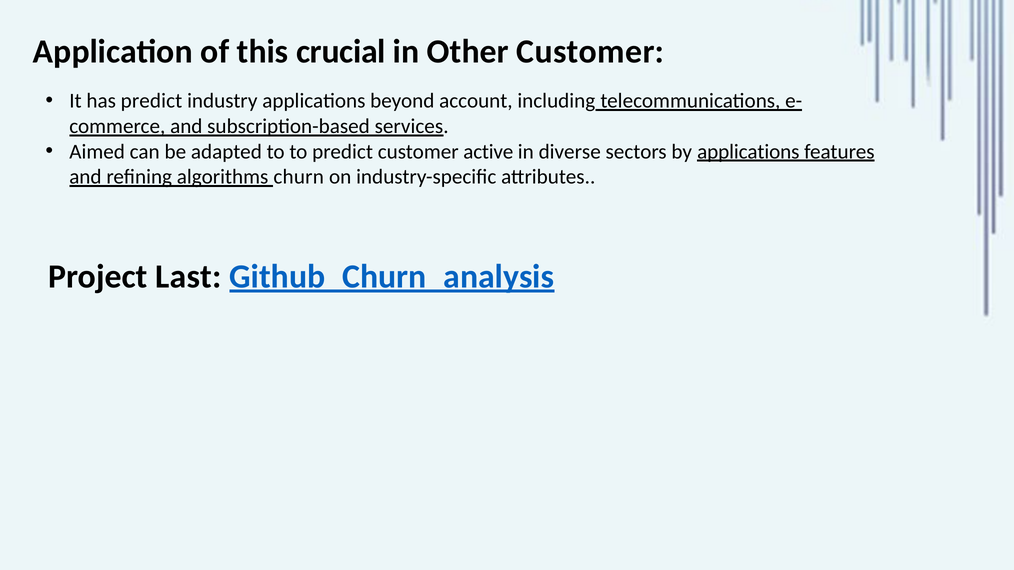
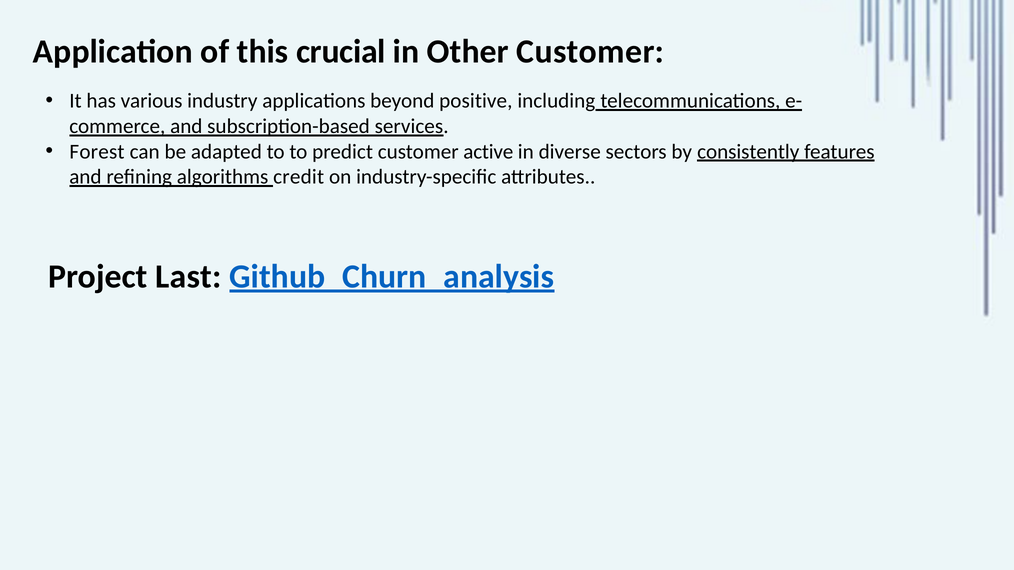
has predict: predict -> various
account: account -> positive
Aimed: Aimed -> Forest
by applications: applications -> consistently
churn: churn -> credit
